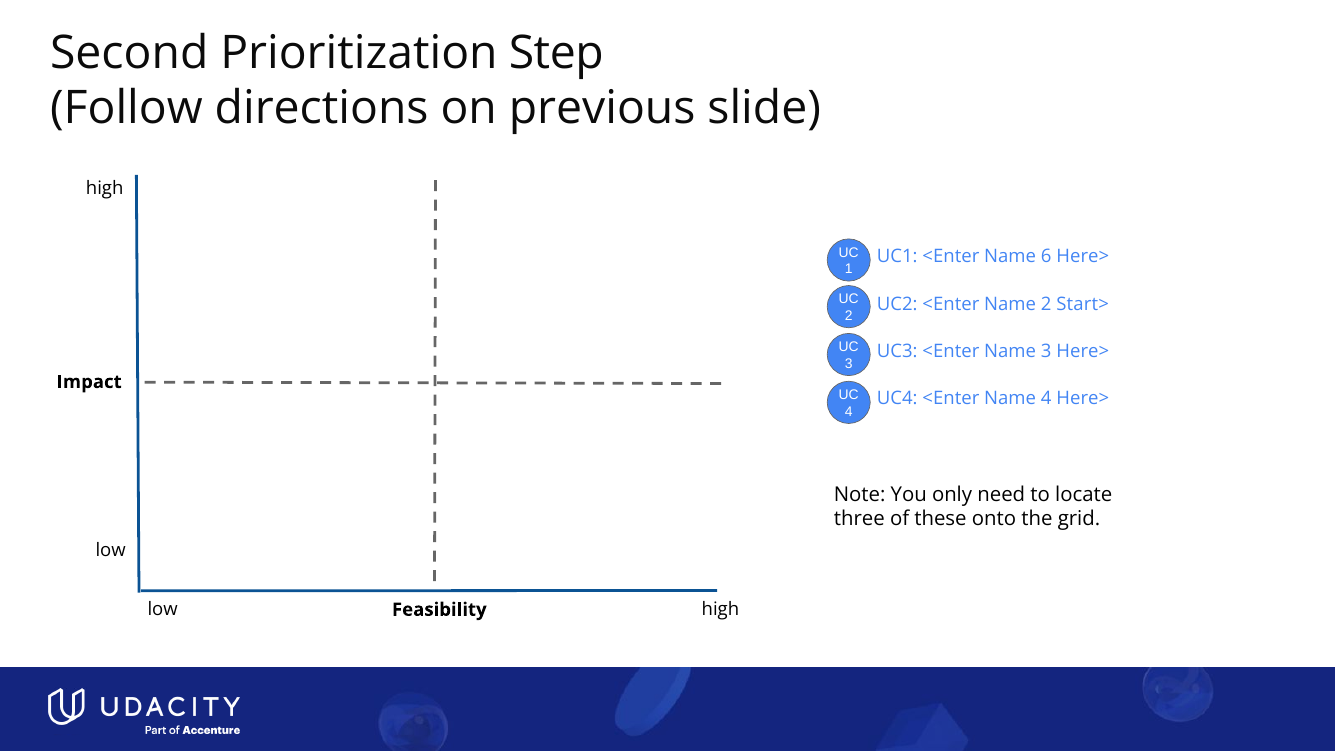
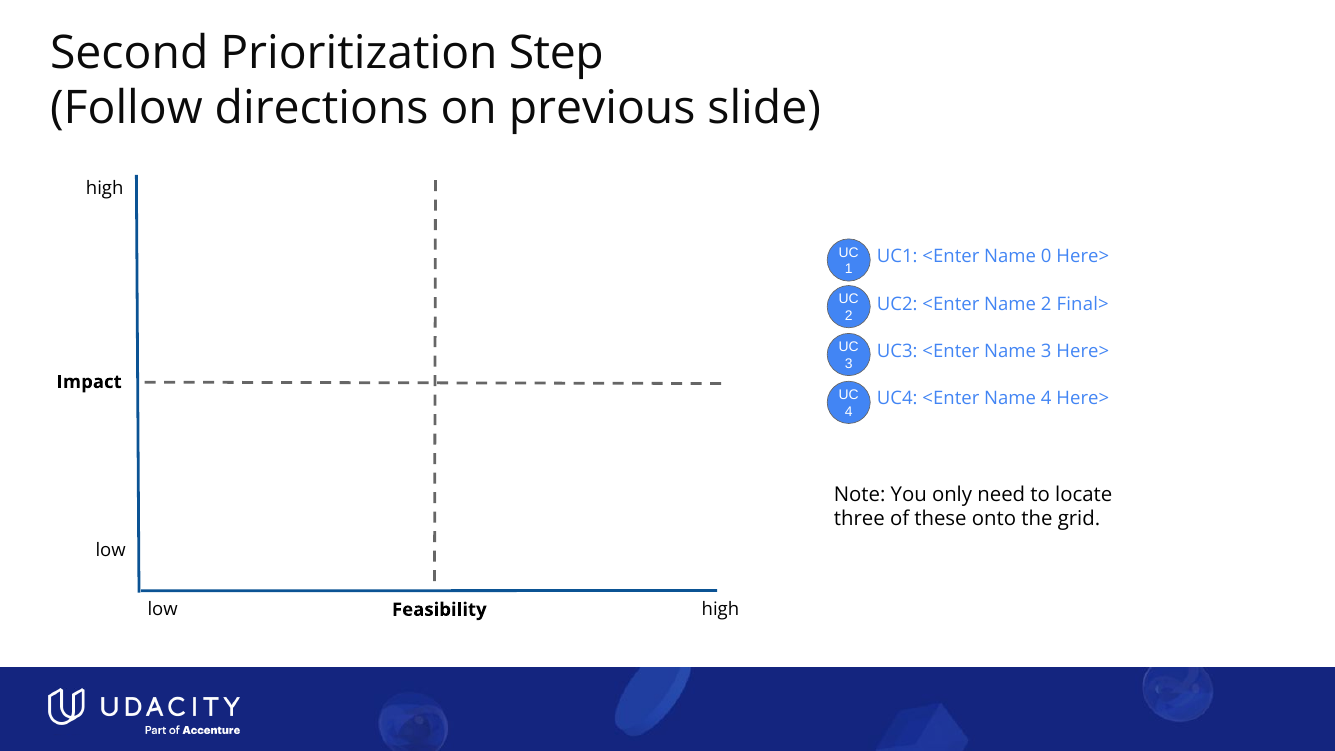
6: 6 -> 0
Start>: Start> -> Final>
